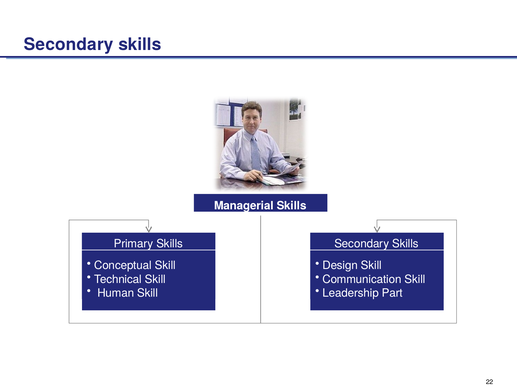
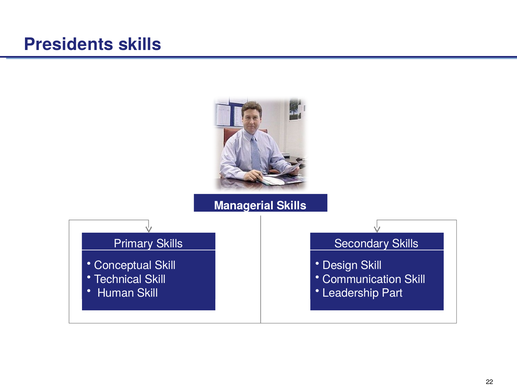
Secondary at (69, 44): Secondary -> Presidents
